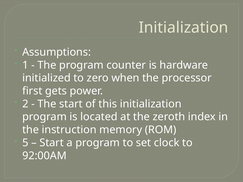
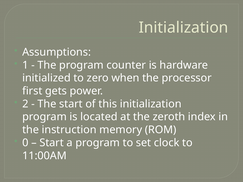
5: 5 -> 0
92:00AM: 92:00AM -> 11:00AM
